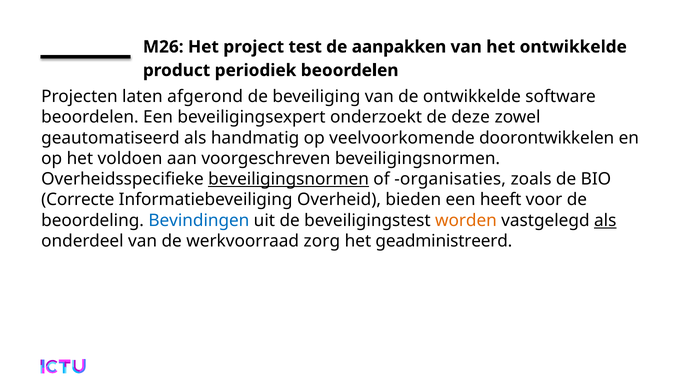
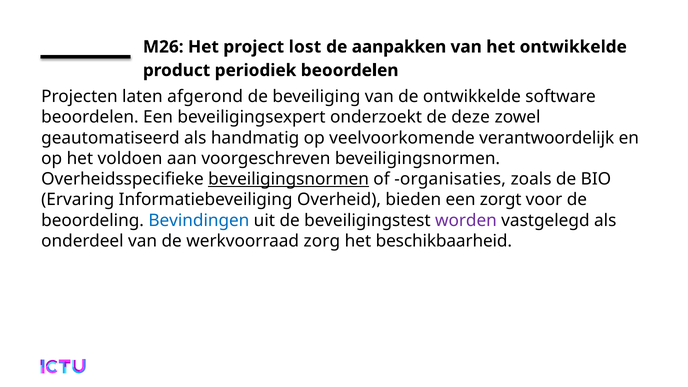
test: test -> lost
doorontwikkelen: doorontwikkelen -> verantwoordelijk
Correcte: Correcte -> Ervaring
heeft: heeft -> zorgt
worden colour: orange -> purple
als at (605, 220) underline: present -> none
geadministreerd: geadministreerd -> beschikbaarheid
